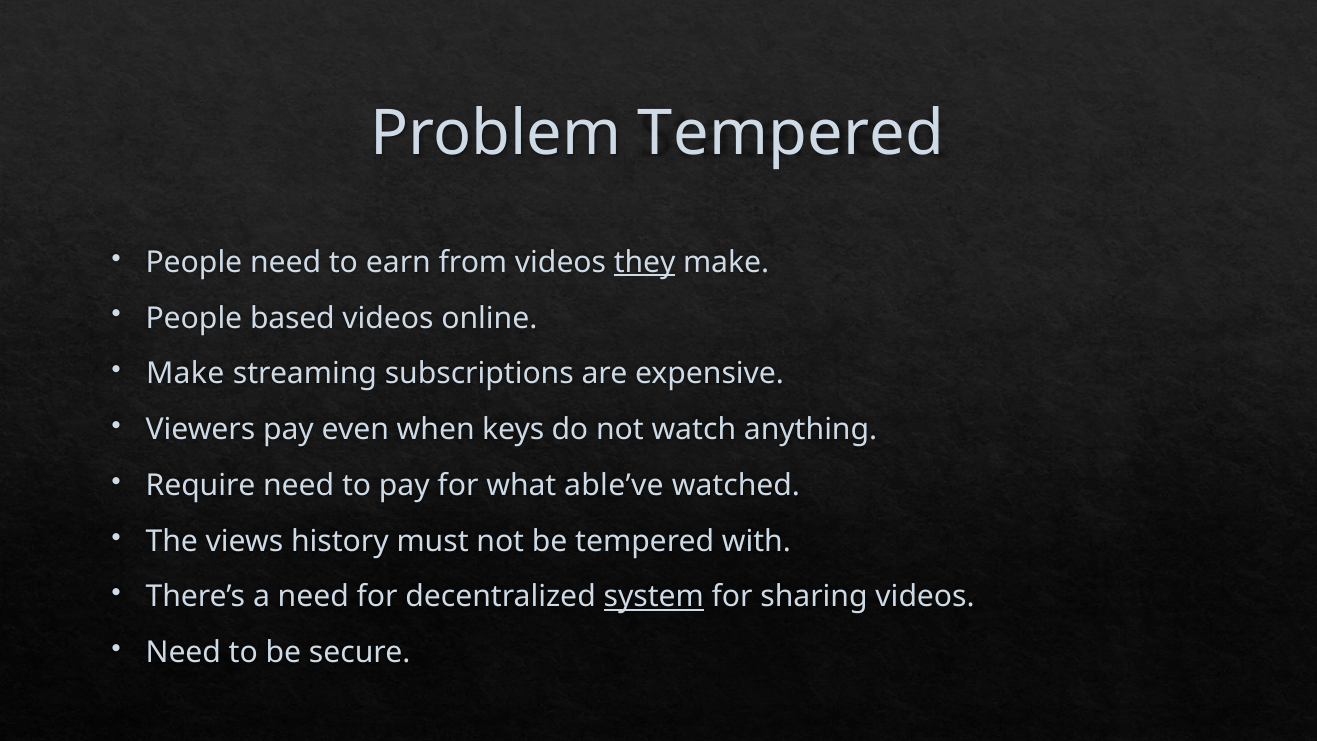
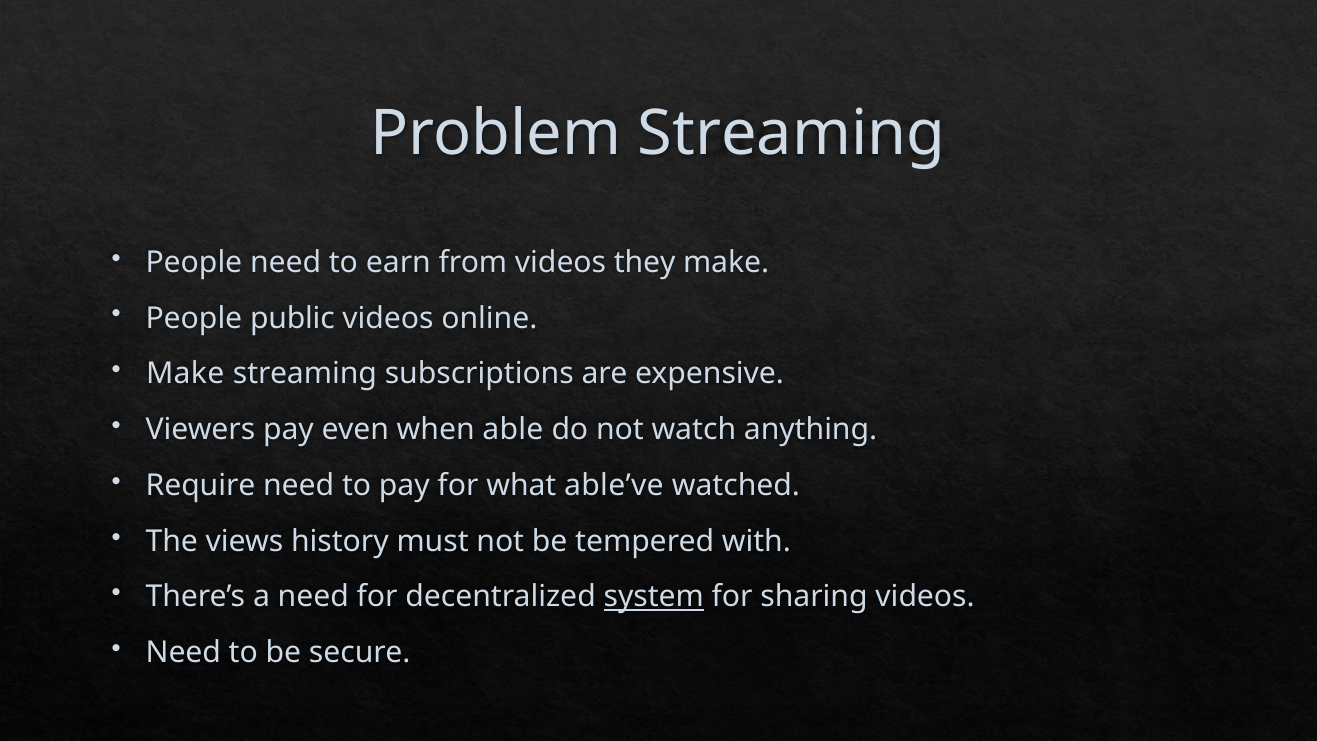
Problem Tempered: Tempered -> Streaming
they underline: present -> none
based: based -> public
keys: keys -> able
